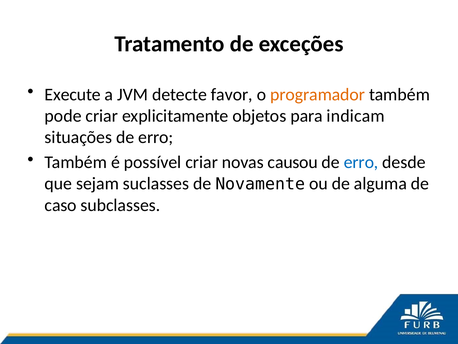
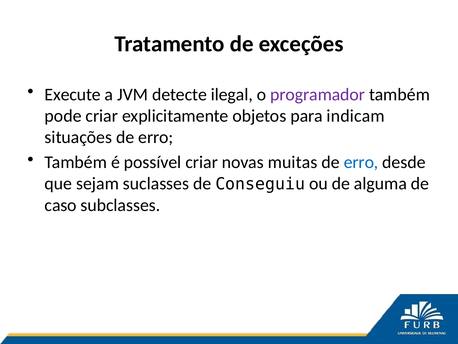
favor: favor -> ilegal
programador colour: orange -> purple
causou: causou -> muitas
Novamente: Novamente -> Conseguiu
